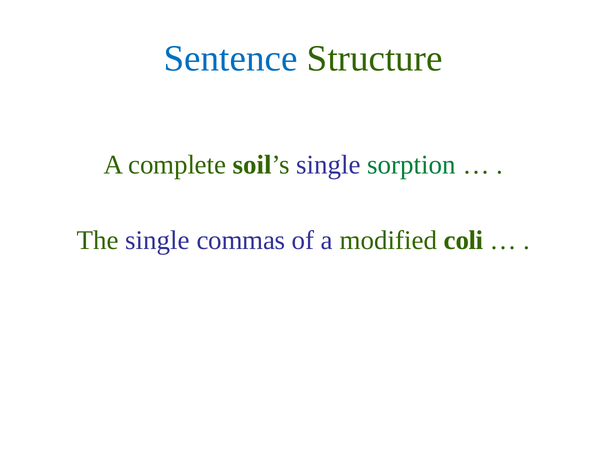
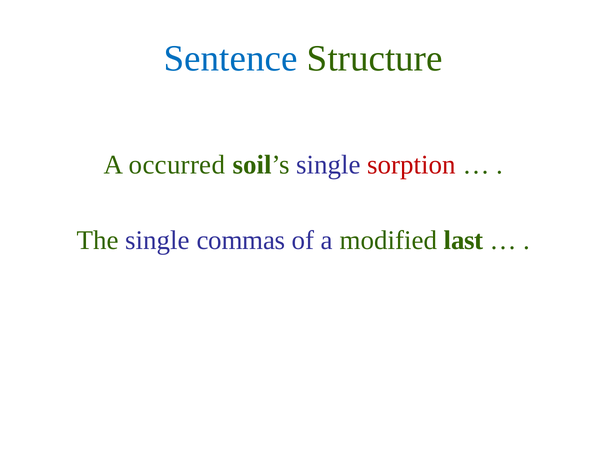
complete: complete -> occurred
sorption colour: green -> red
coli: coli -> last
